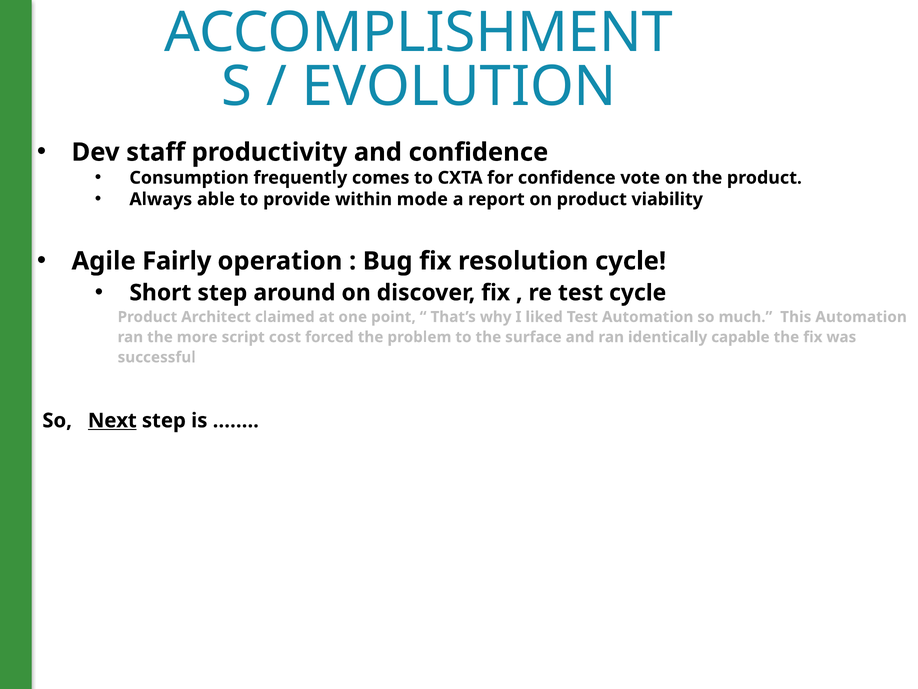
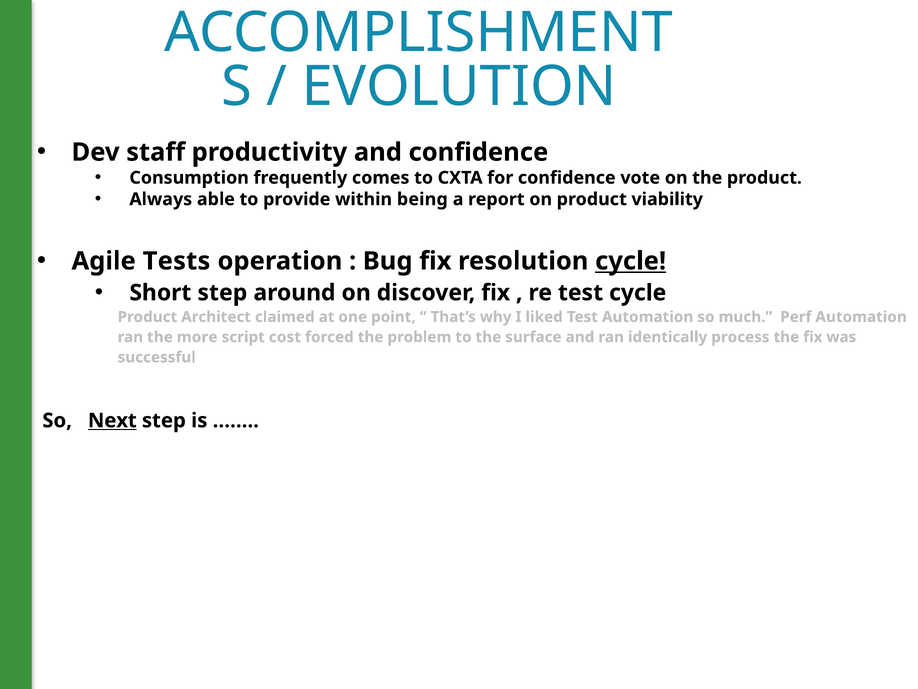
mode: mode -> being
Fairly: Fairly -> Tests
cycle at (631, 261) underline: none -> present
This: This -> Perf
capable: capable -> process
